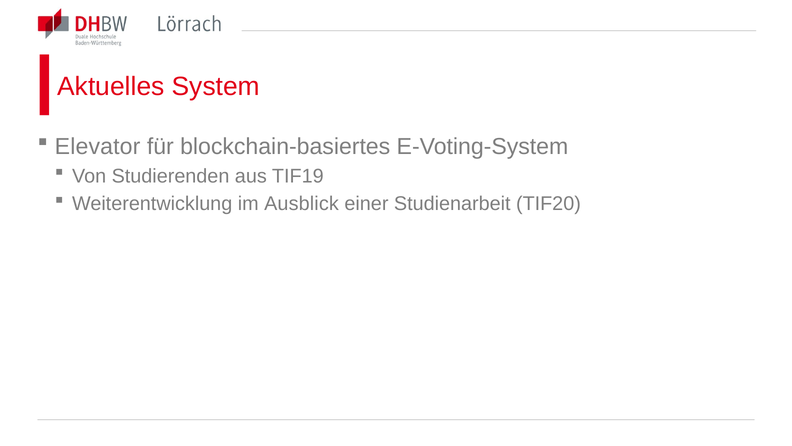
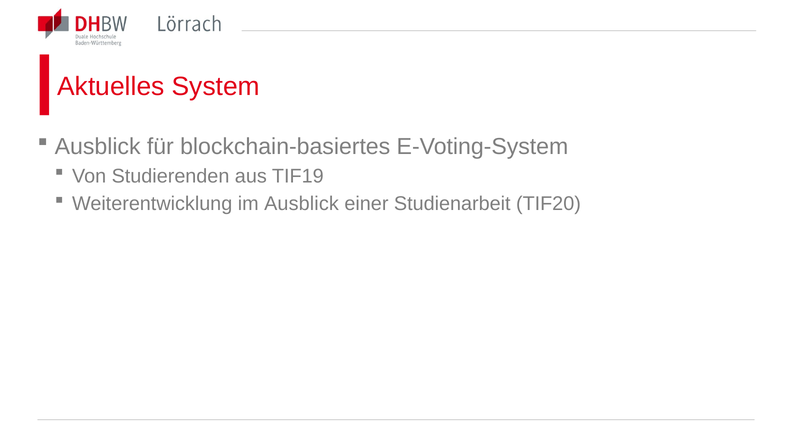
Elevator at (98, 146): Elevator -> Ausblick
